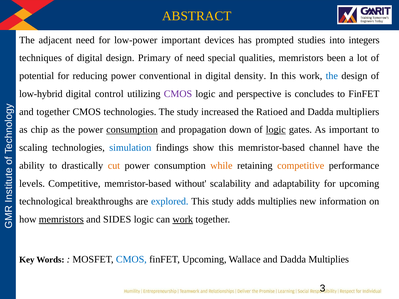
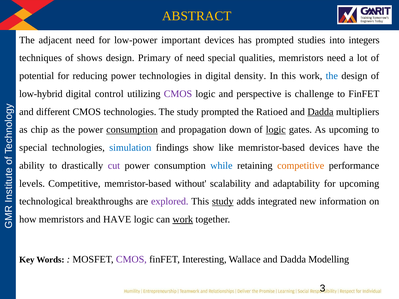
of digital: digital -> shows
memristors been: been -> need
power conventional: conventional -> technologies
concludes: concludes -> challenge
and together: together -> different
study increased: increased -> prompted
Dadda at (320, 112) underline: none -> present
As important: important -> upcoming
scaling at (33, 148): scaling -> special
show this: this -> like
memristor-based channel: channel -> devices
cut colour: orange -> purple
while colour: orange -> blue
explored colour: blue -> purple
study at (223, 202) underline: none -> present
adds multiplies: multiplies -> integrated
memristors at (61, 220) underline: present -> none
and SIDES: SIDES -> HAVE
CMOS at (131, 259) colour: blue -> purple
finFET Upcoming: Upcoming -> Interesting
Dadda Multiplies: Multiplies -> Modelling
